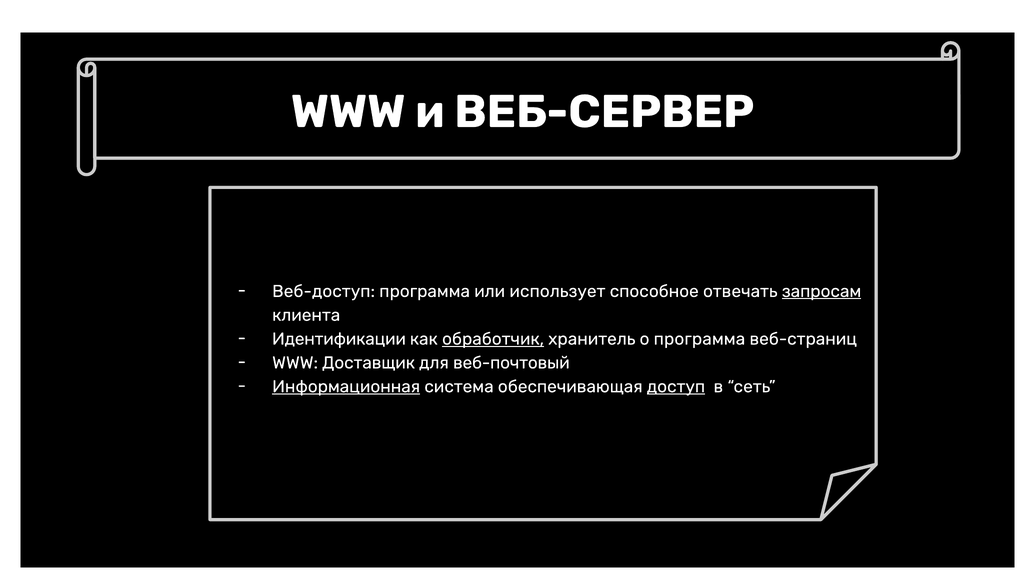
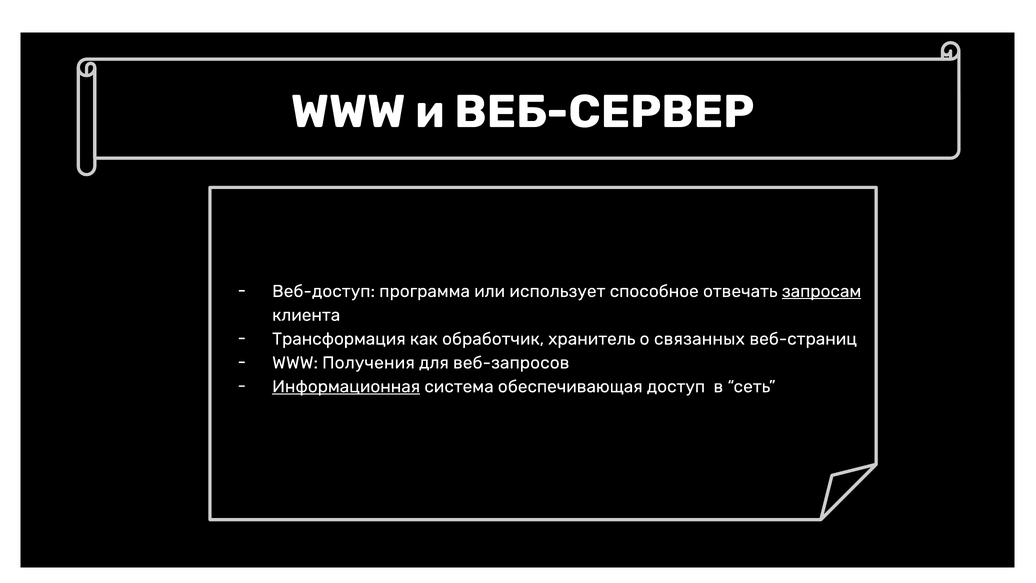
Идентификации: Идентификации -> Трансформация
обработчик underline: present -> none
о программа: программа -> связанных
Доставщик: Доставщик -> Получения
веб-почтовый: веб-почтовый -> веб-запросов
доступ underline: present -> none
